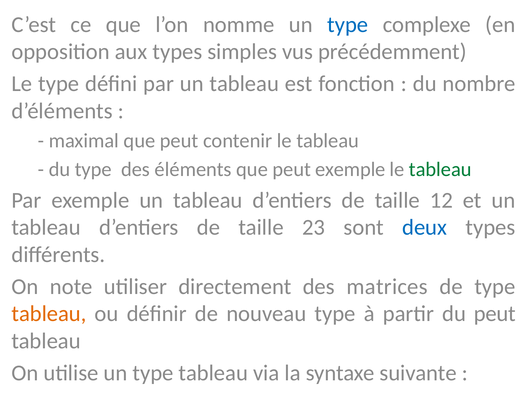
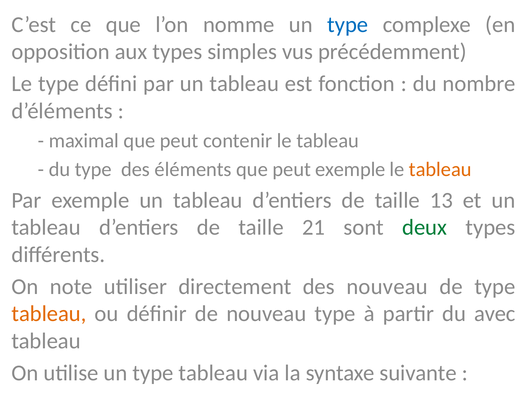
tableau at (440, 170) colour: green -> orange
12: 12 -> 13
23: 23 -> 21
deux colour: blue -> green
des matrices: matrices -> nouveau
du peut: peut -> avec
